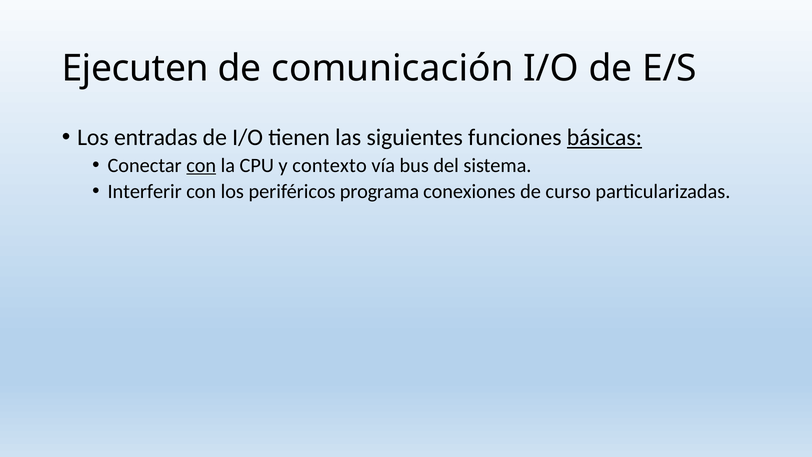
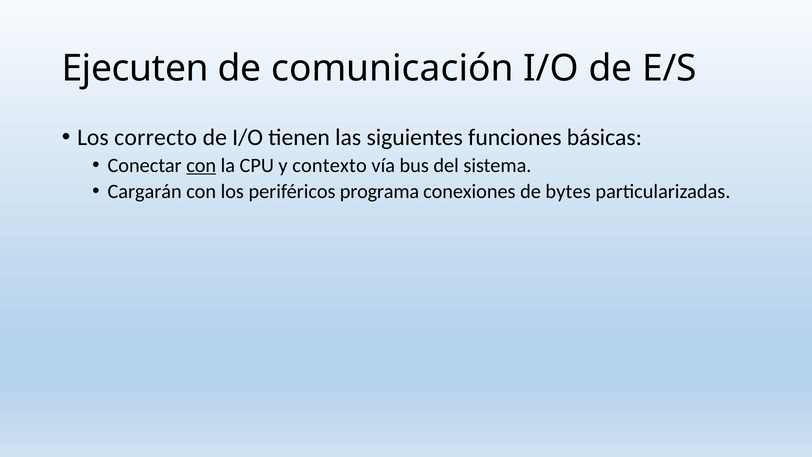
entradas: entradas -> correcto
básicas underline: present -> none
Interferir: Interferir -> Cargarán
curso: curso -> bytes
